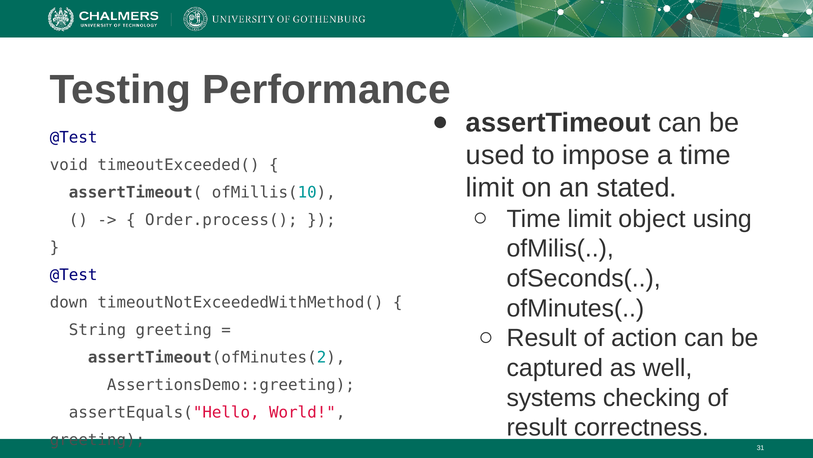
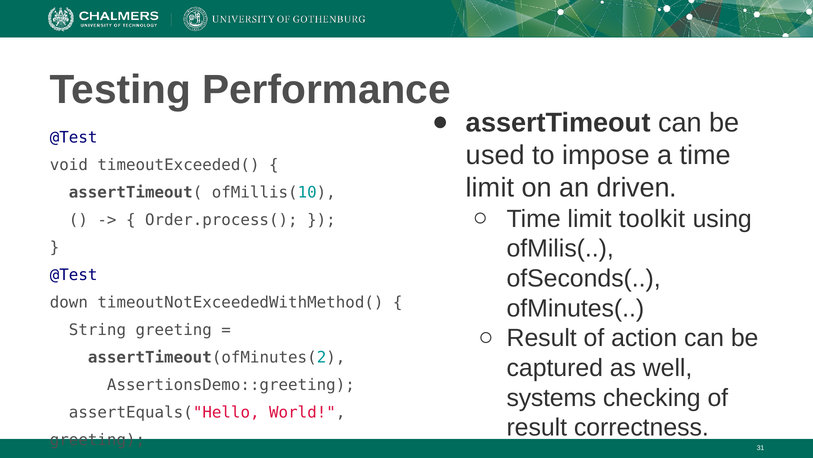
stated: stated -> driven
object: object -> toolkit
